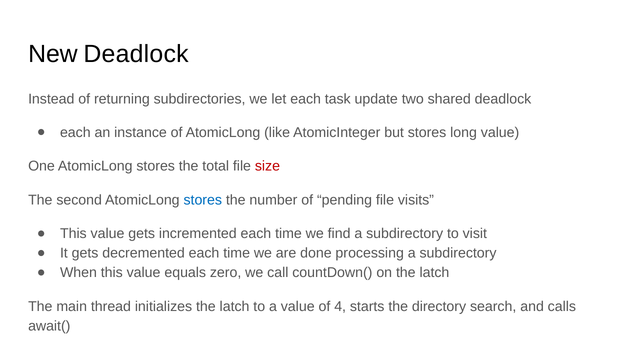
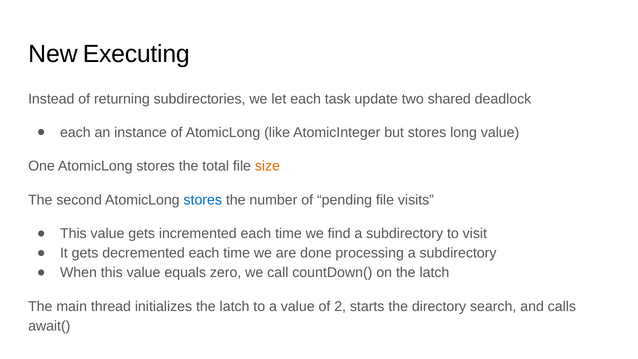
New Deadlock: Deadlock -> Executing
size colour: red -> orange
4: 4 -> 2
